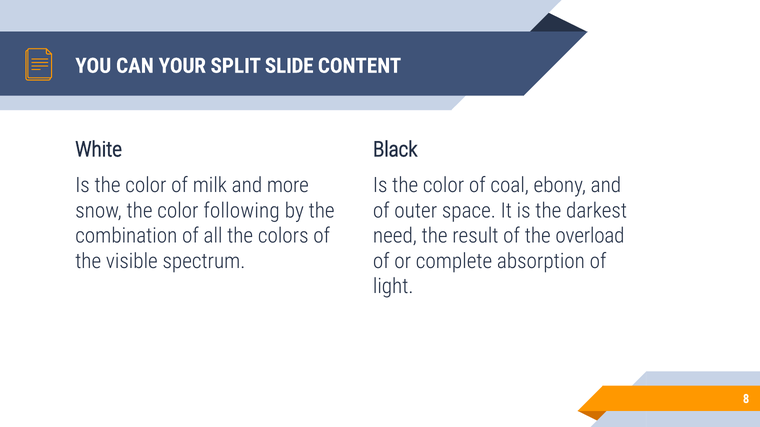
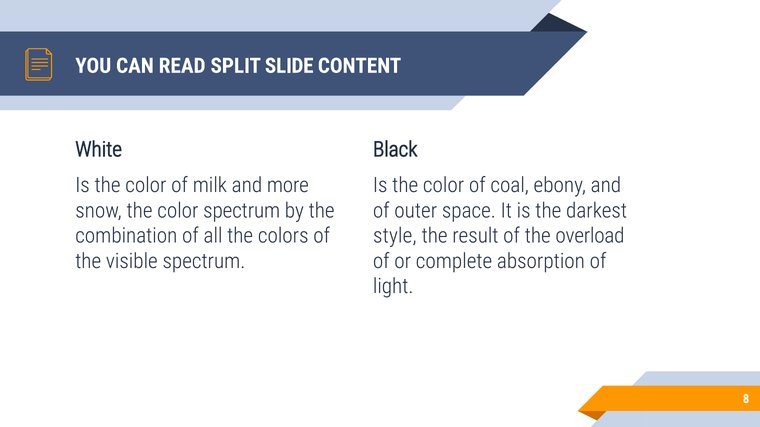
YOUR: YOUR -> READ
color following: following -> spectrum
need: need -> style
